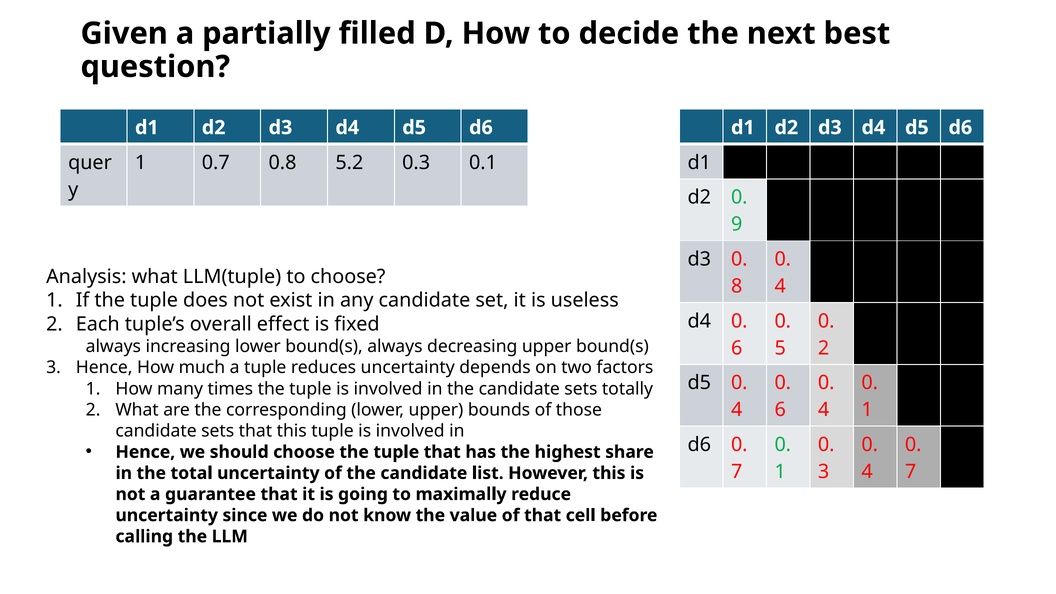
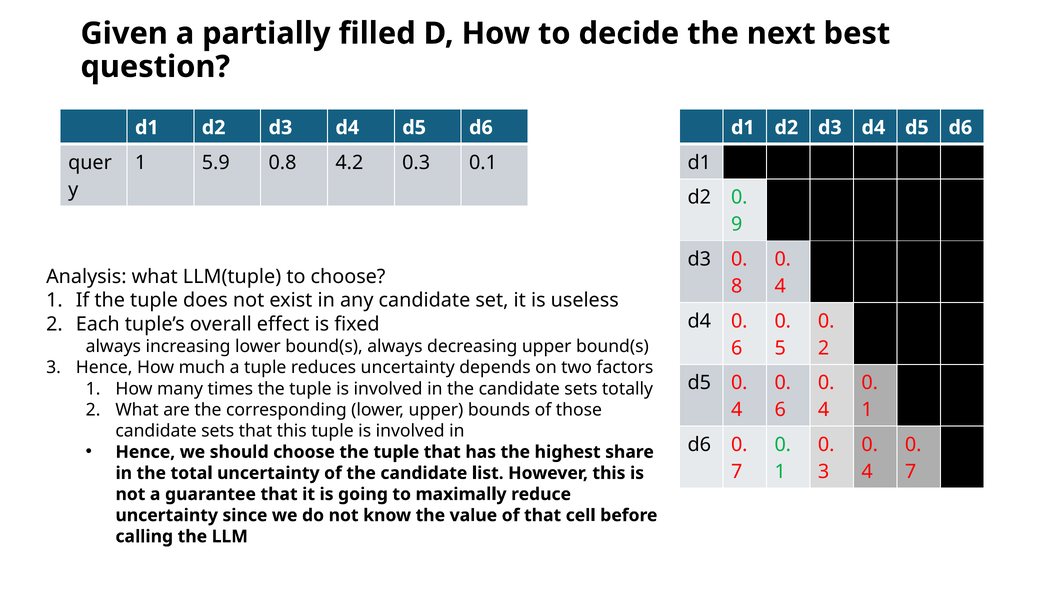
0.7: 0.7 -> 5.9
5.2: 5.2 -> 4.2
